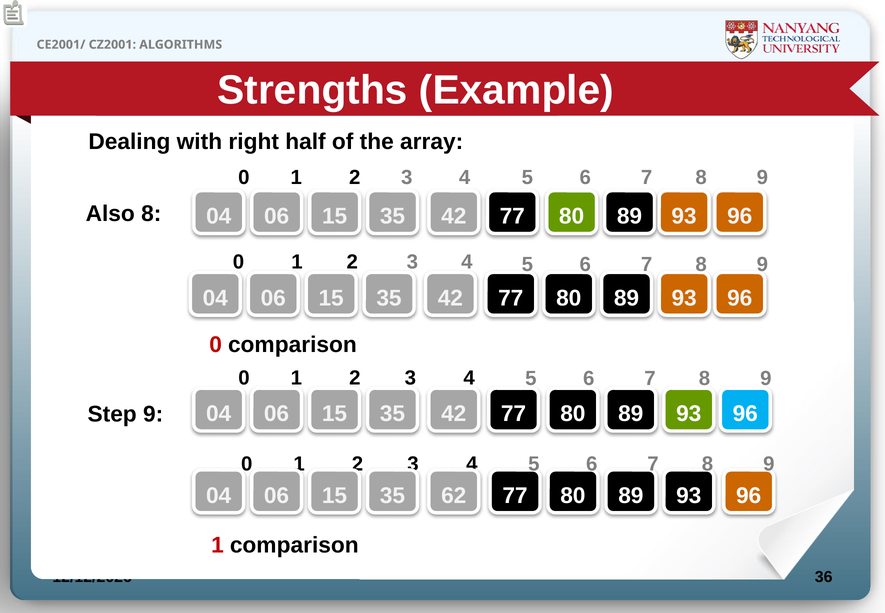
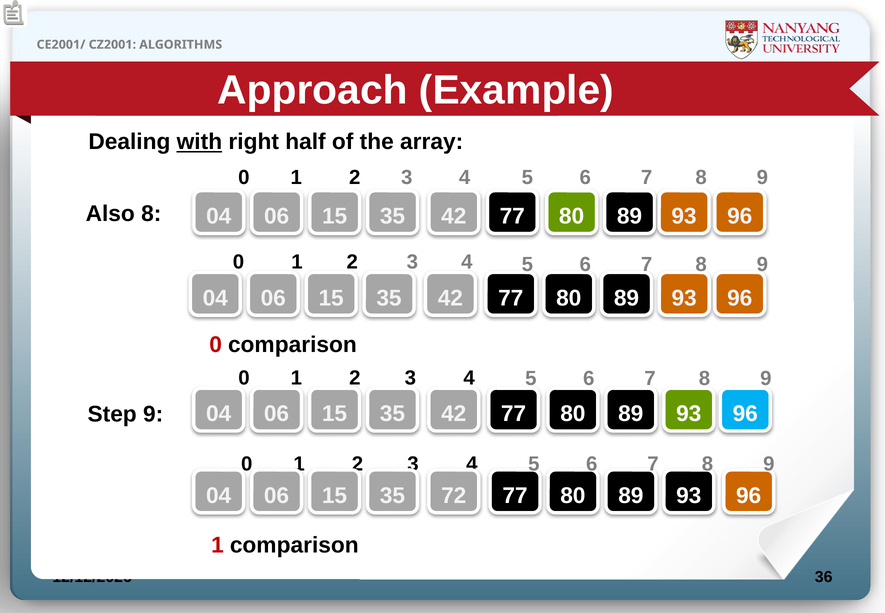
Strengths: Strengths -> Approach
with underline: none -> present
62: 62 -> 72
